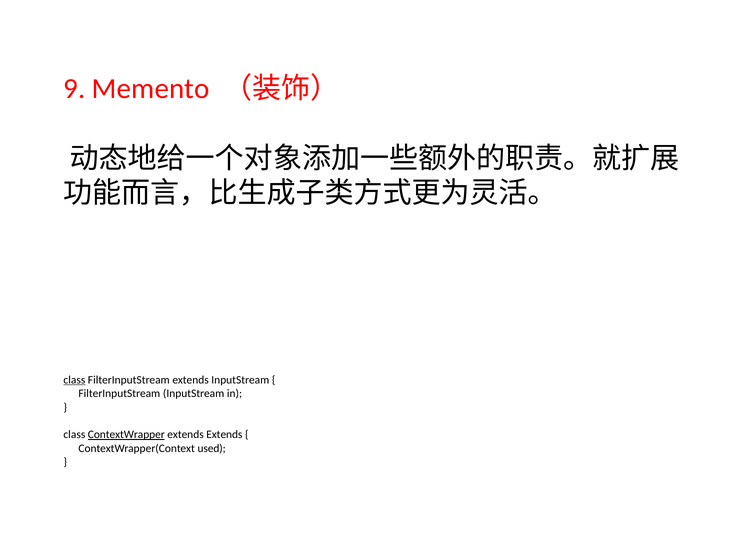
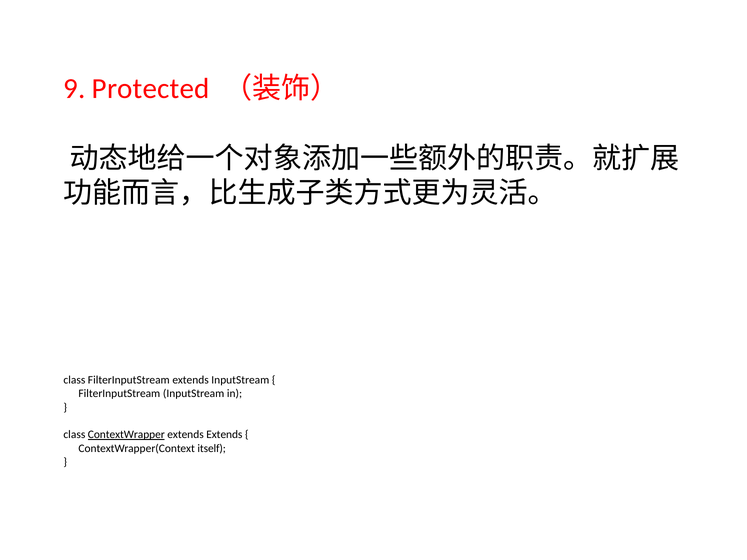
Memento: Memento -> Protected
class at (74, 380) underline: present -> none
used: used -> itself
